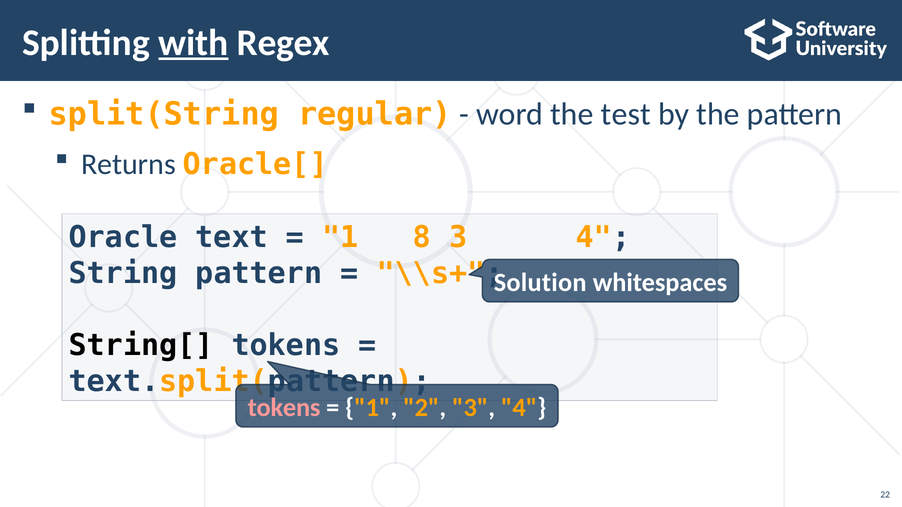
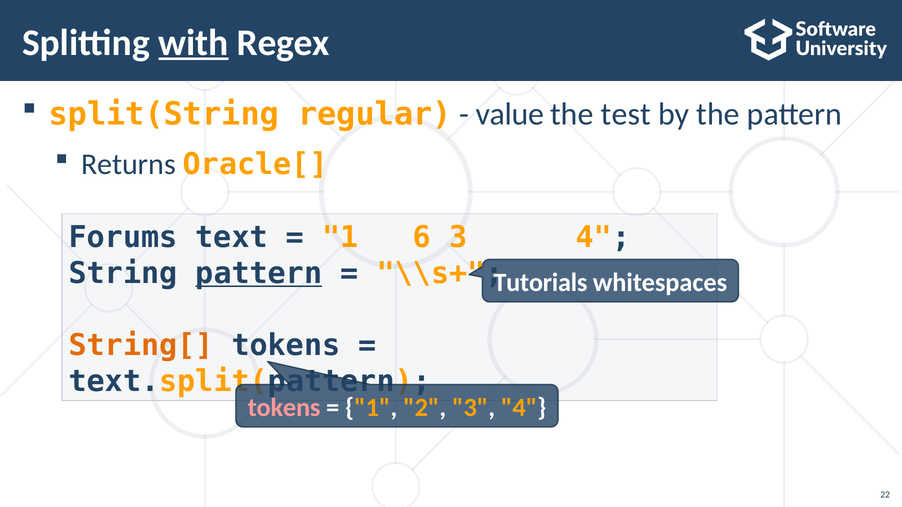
word: word -> value
Oracle: Oracle -> Forums
8: 8 -> 6
pattern at (259, 273) underline: none -> present
Solution: Solution -> Tutorials
String[ colour: black -> orange
